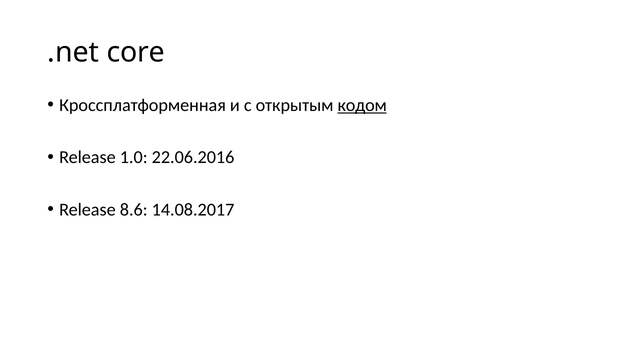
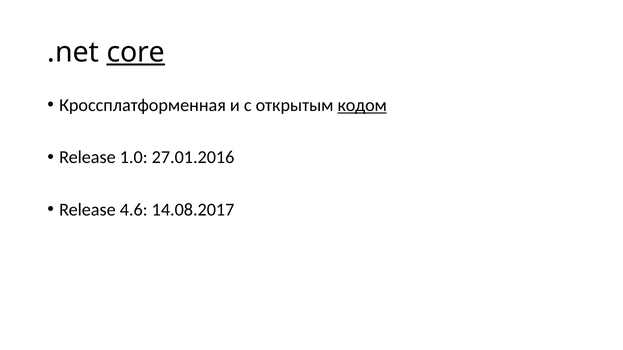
core underline: none -> present
22.06.2016: 22.06.2016 -> 27.01.2016
8.6: 8.6 -> 4.6
